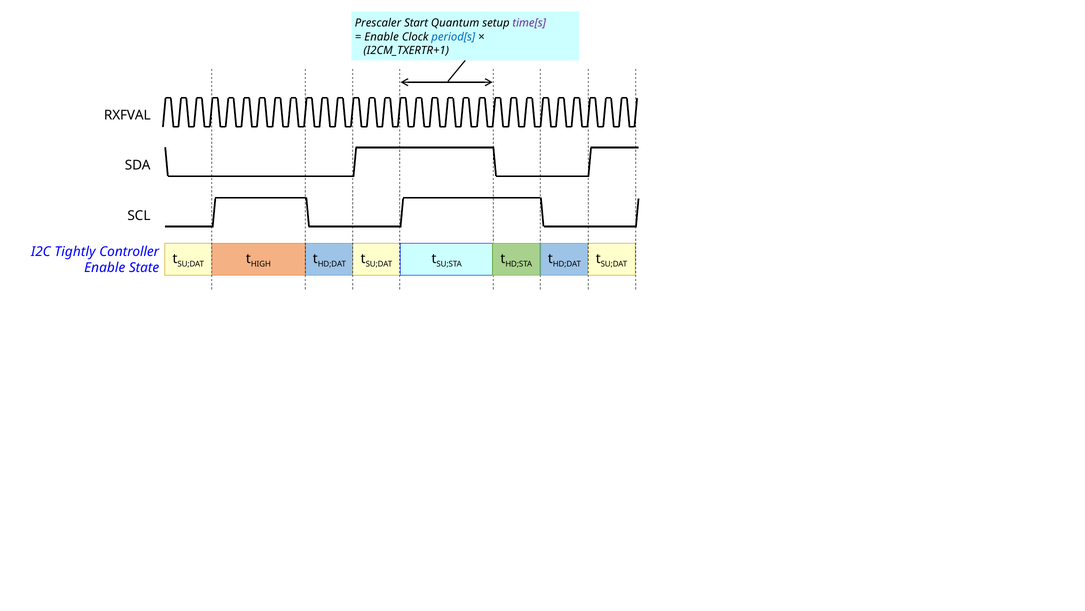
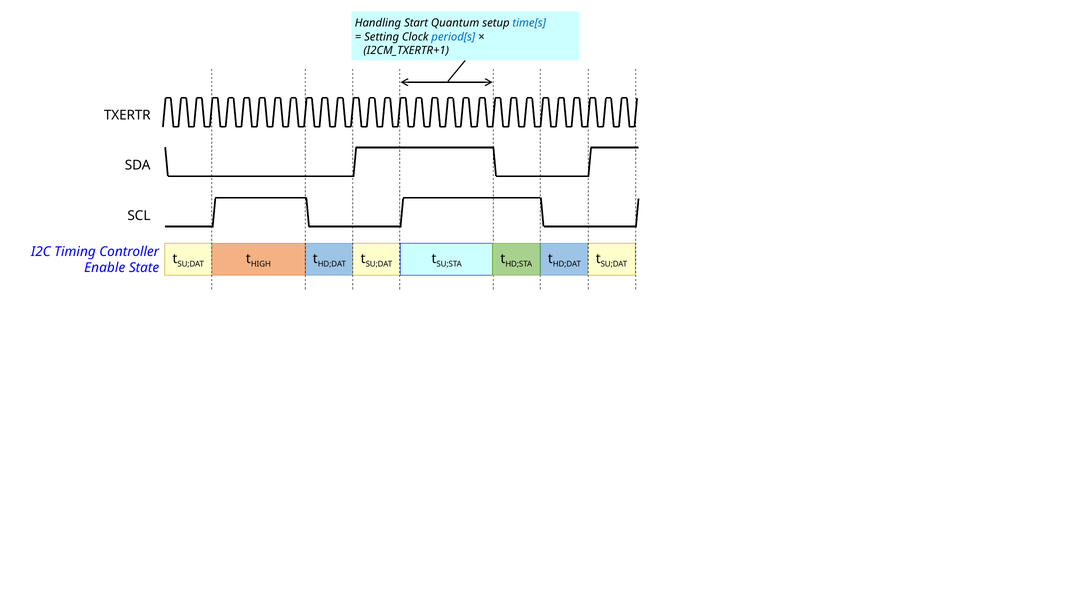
Prescaler: Prescaler -> Handling
time[s colour: purple -> blue
Enable at (382, 37): Enable -> Setting
RXFVAL: RXFVAL -> TXERTR
Tightly: Tightly -> Timing
